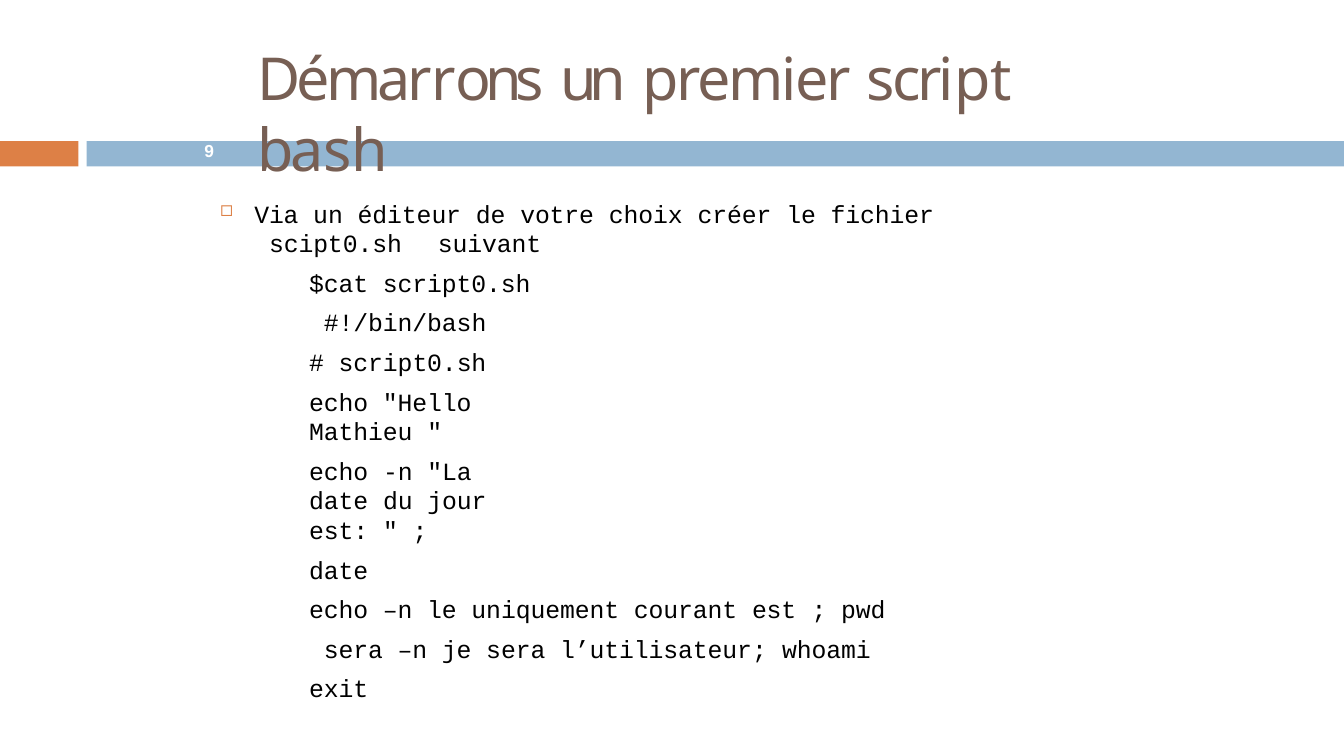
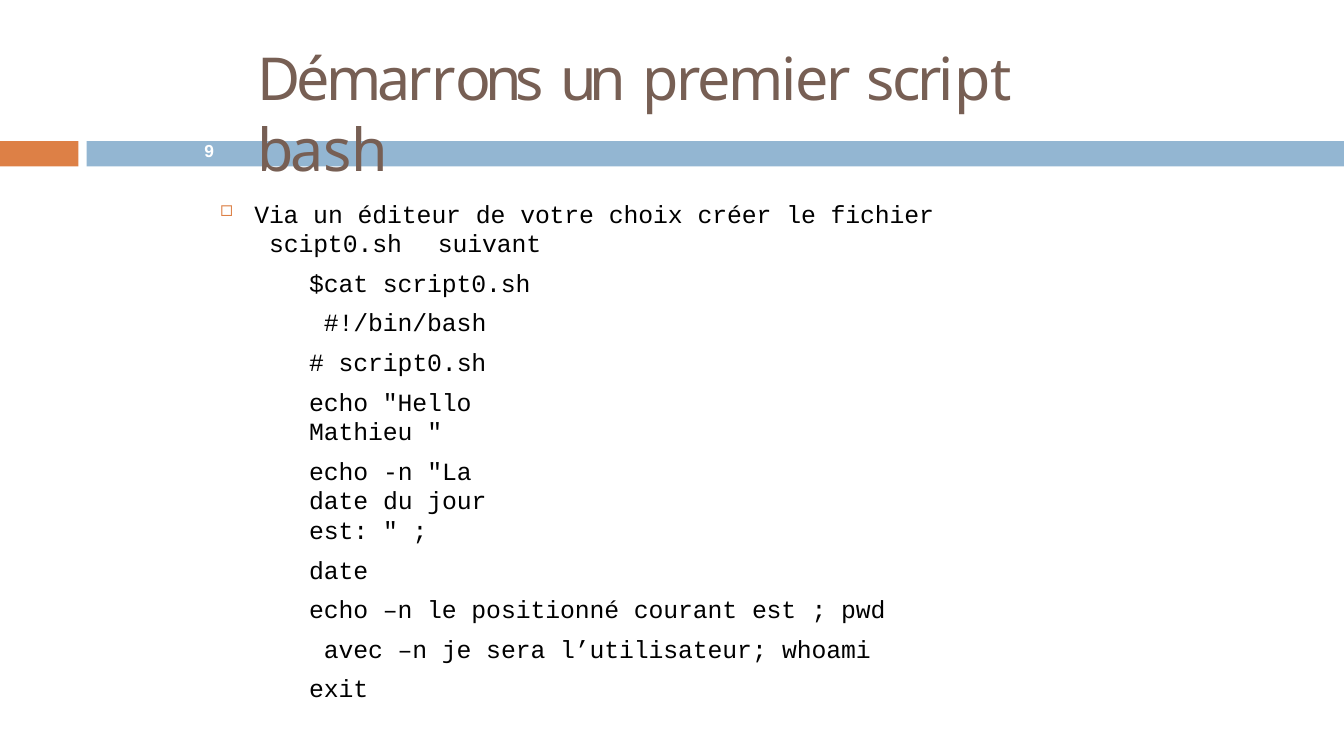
uniquement: uniquement -> positionné
sera at (353, 650): sera -> avec
